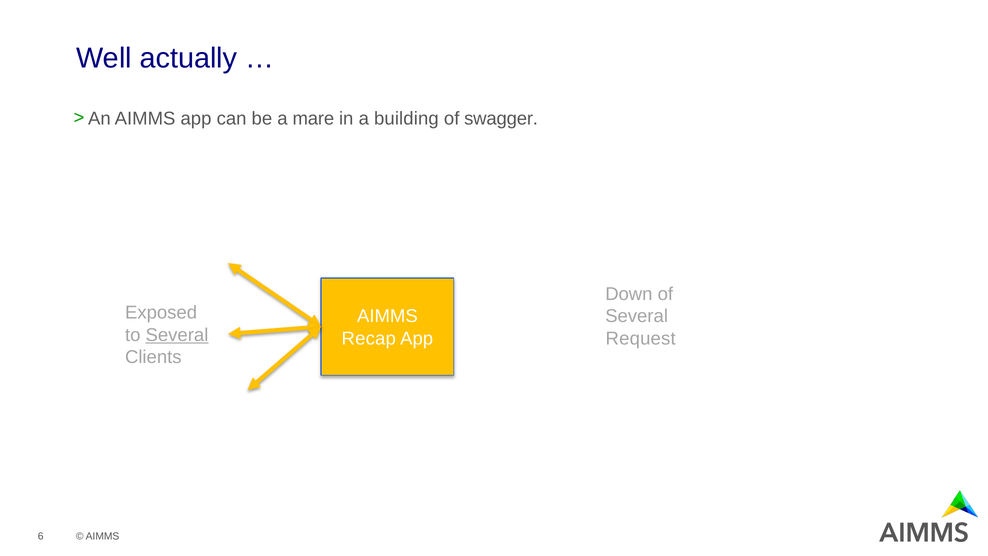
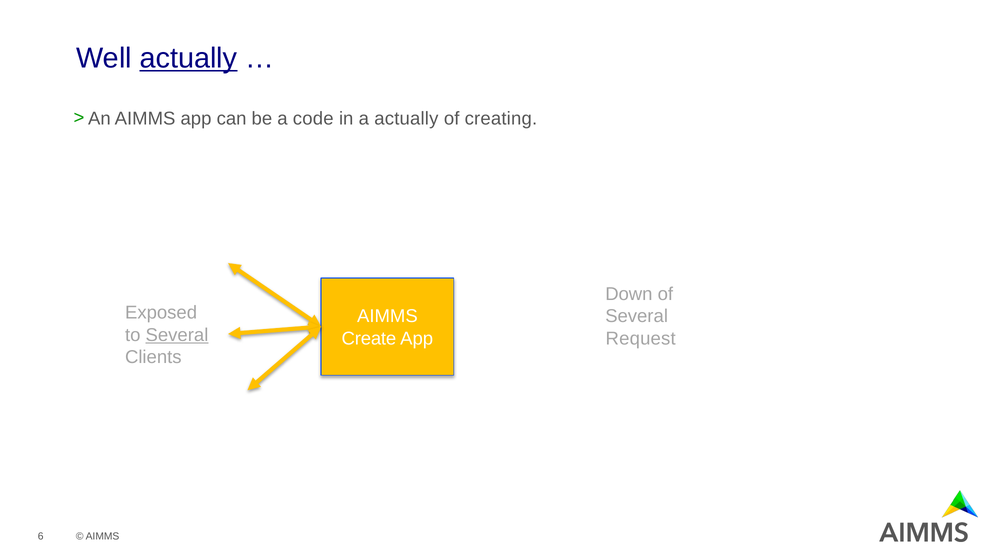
actually at (189, 58) underline: none -> present
mare: mare -> code
a building: building -> actually
swagger: swagger -> creating
Recap: Recap -> Create
